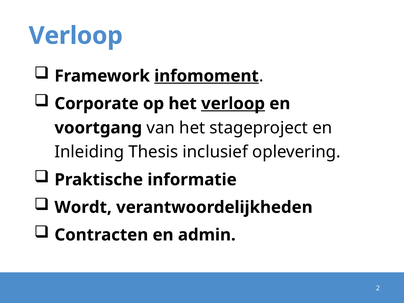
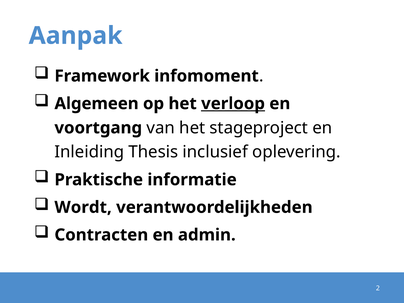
Verloop at (76, 36): Verloop -> Aanpak
infomoment underline: present -> none
Corporate: Corporate -> Algemeen
